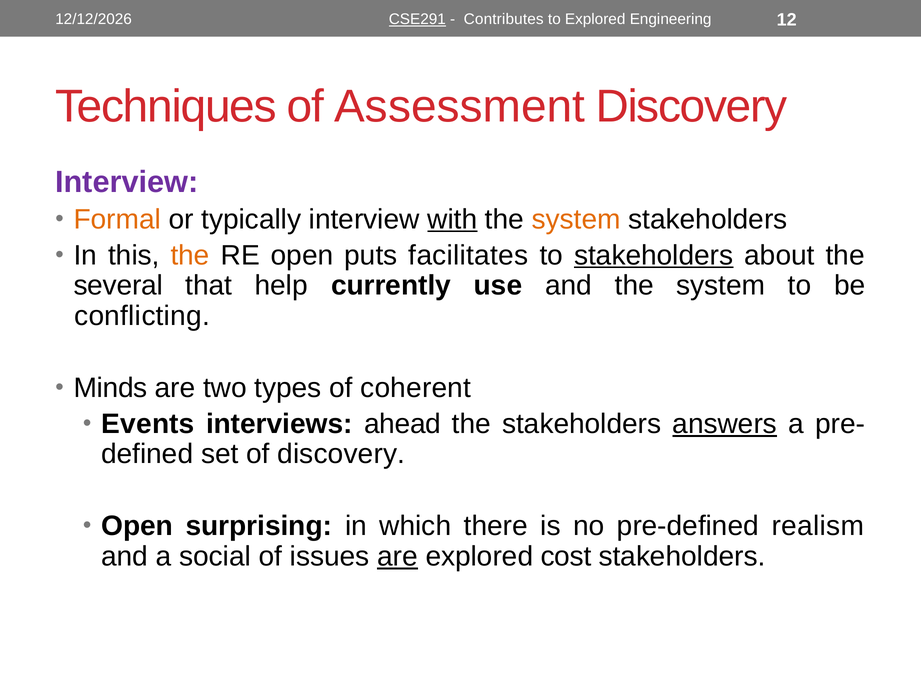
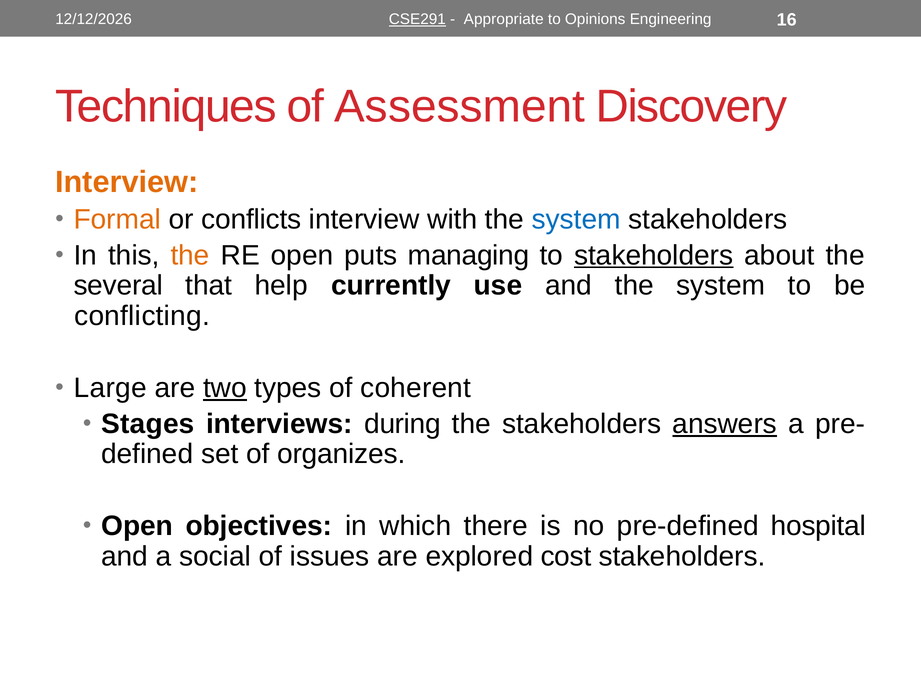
Contributes: Contributes -> Appropriate
to Explored: Explored -> Opinions
12: 12 -> 16
Interview at (127, 182) colour: purple -> orange
typically: typically -> conflicts
with underline: present -> none
system at (576, 220) colour: orange -> blue
facilitates: facilitates -> managing
Minds: Minds -> Large
two underline: none -> present
Events: Events -> Stages
ahead: ahead -> during
of discovery: discovery -> organizes
surprising: surprising -> objectives
realism: realism -> hospital
are at (397, 557) underline: present -> none
